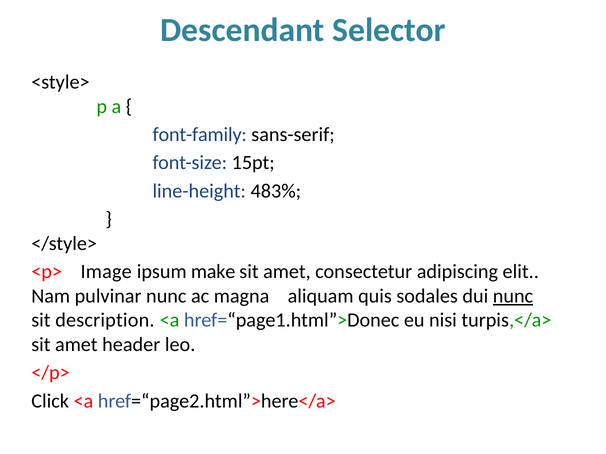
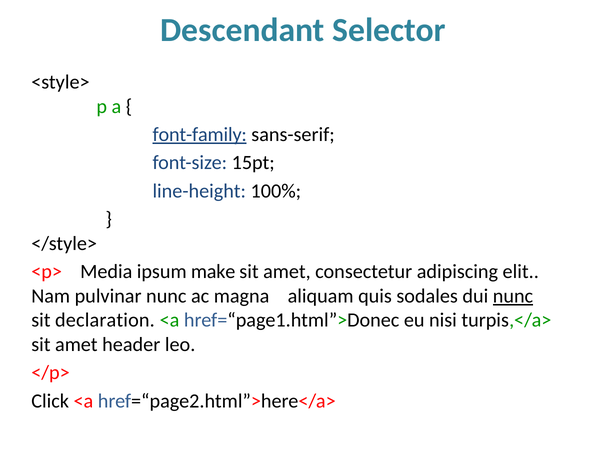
font-family underline: none -> present
483%: 483% -> 100%
Image: Image -> Media
description: description -> declaration
